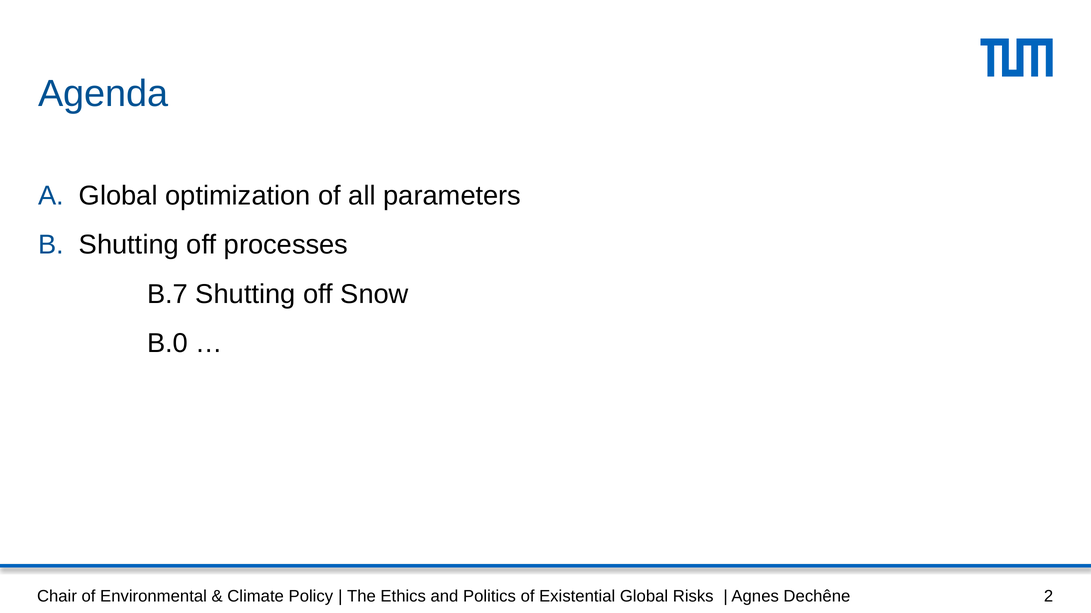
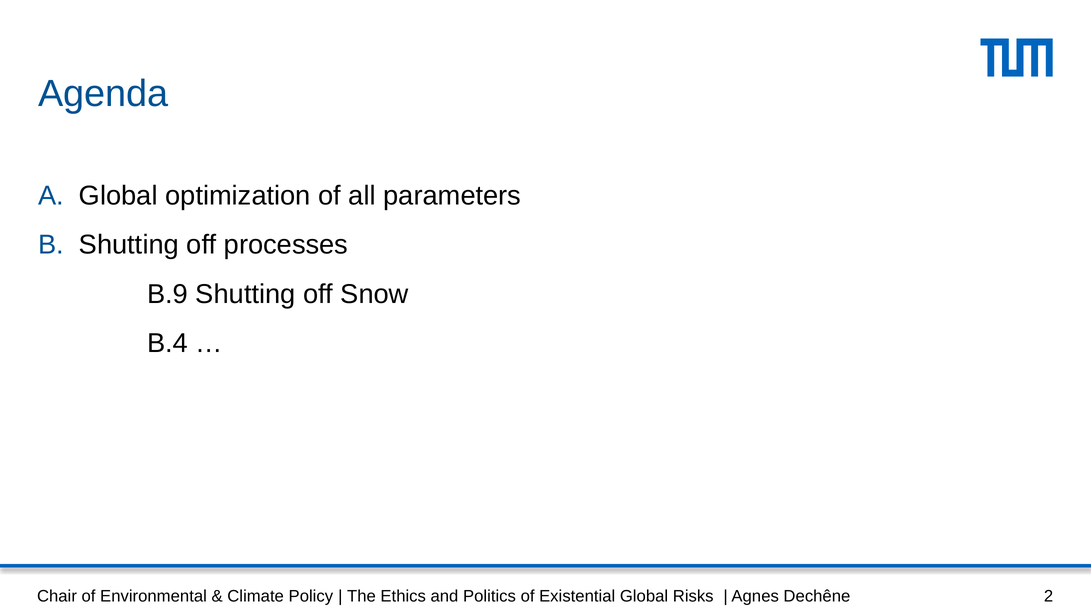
B.7: B.7 -> B.9
B.0: B.0 -> B.4
